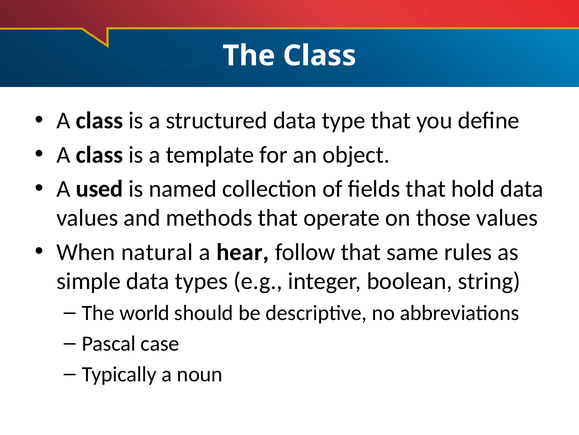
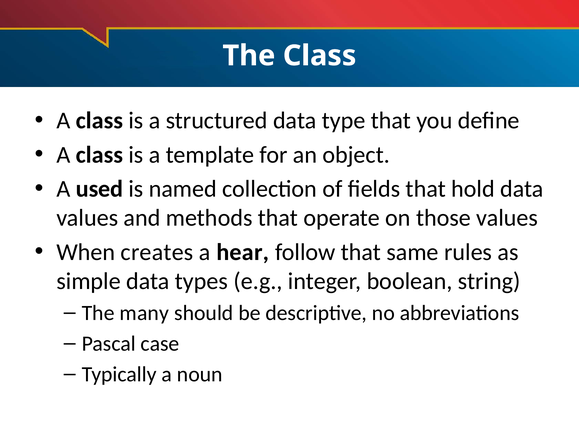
natural: natural -> creates
world: world -> many
